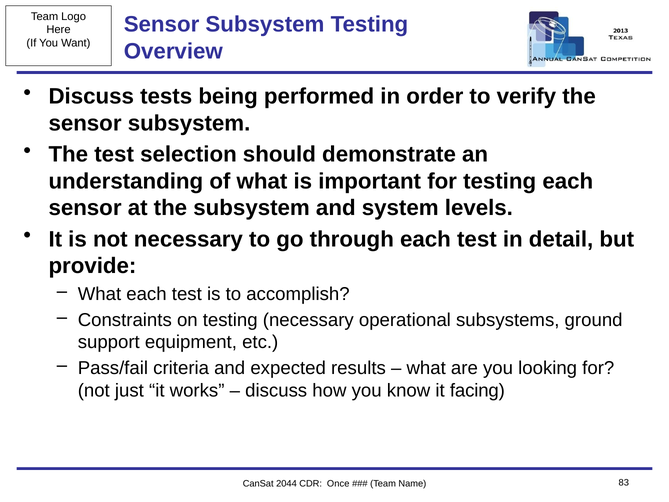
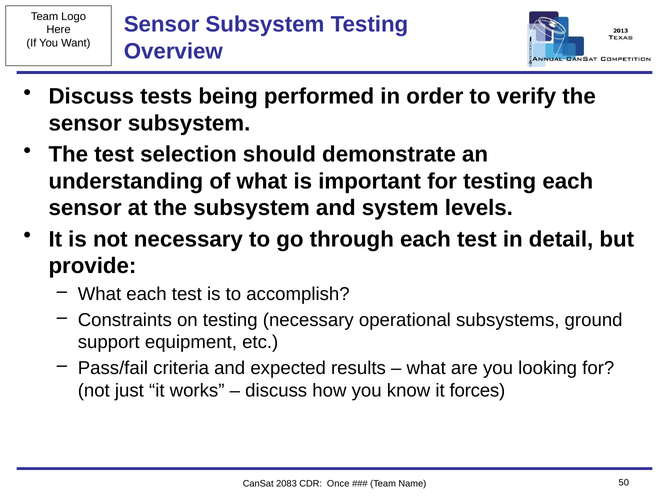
facing: facing -> forces
2044: 2044 -> 2083
83: 83 -> 50
